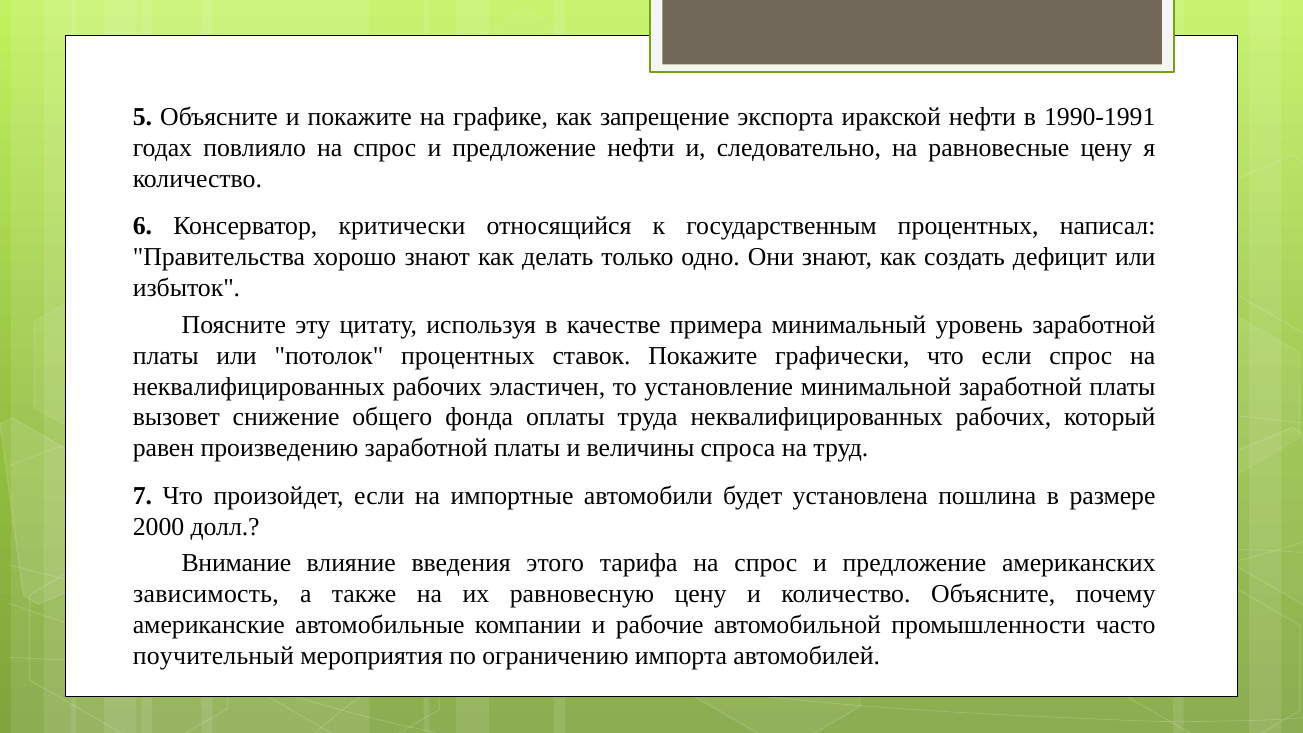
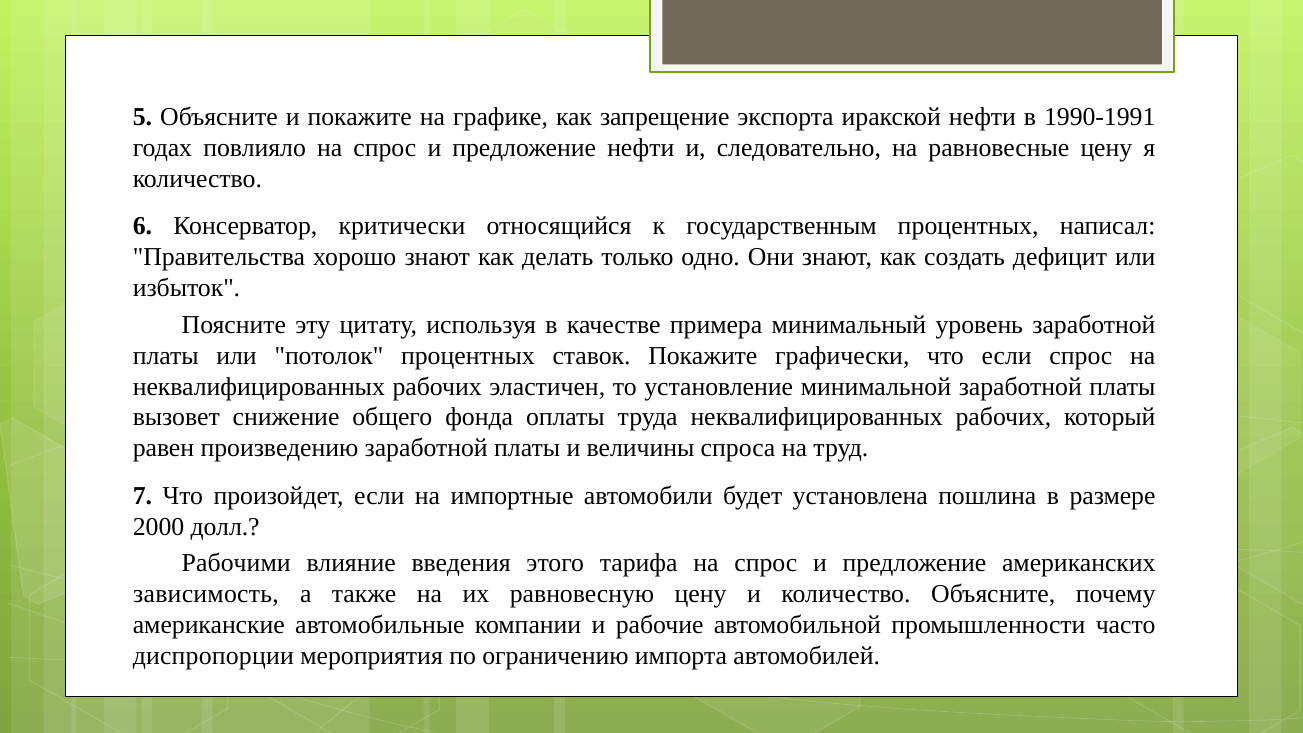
Внимание: Внимание -> Рабочими
поучительный: поучительный -> диспропорции
